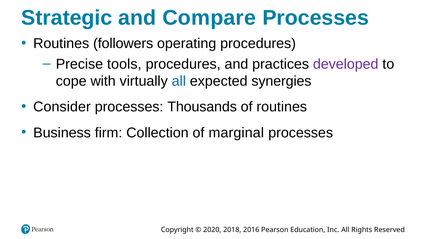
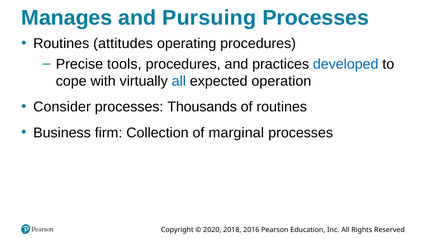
Strategic: Strategic -> Manages
Compare: Compare -> Pursuing
followers: followers -> attitudes
developed colour: purple -> blue
synergies: synergies -> operation
